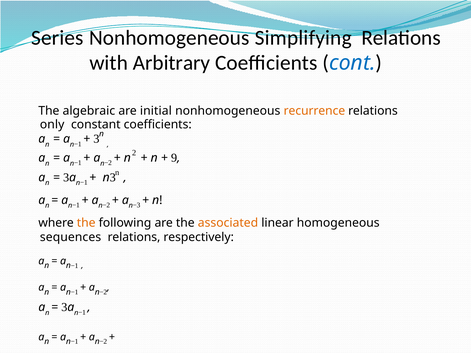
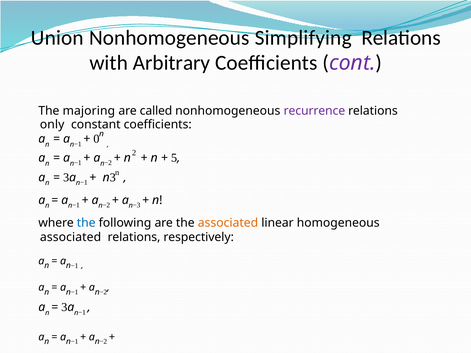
Series: Series -> Union
cont colour: blue -> purple
algebraic: algebraic -> majoring
initial: initial -> called
recurrence colour: orange -> purple
3 at (96, 139): 3 -> 0
9: 9 -> 5
the at (86, 223) colour: orange -> blue
sequences at (71, 237): sequences -> associated
